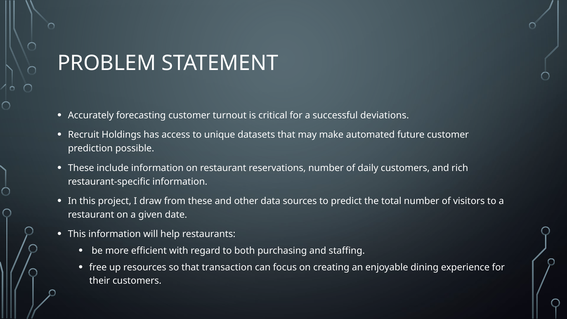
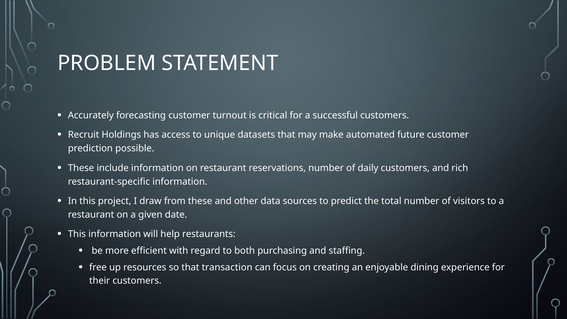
successful deviations: deviations -> customers
